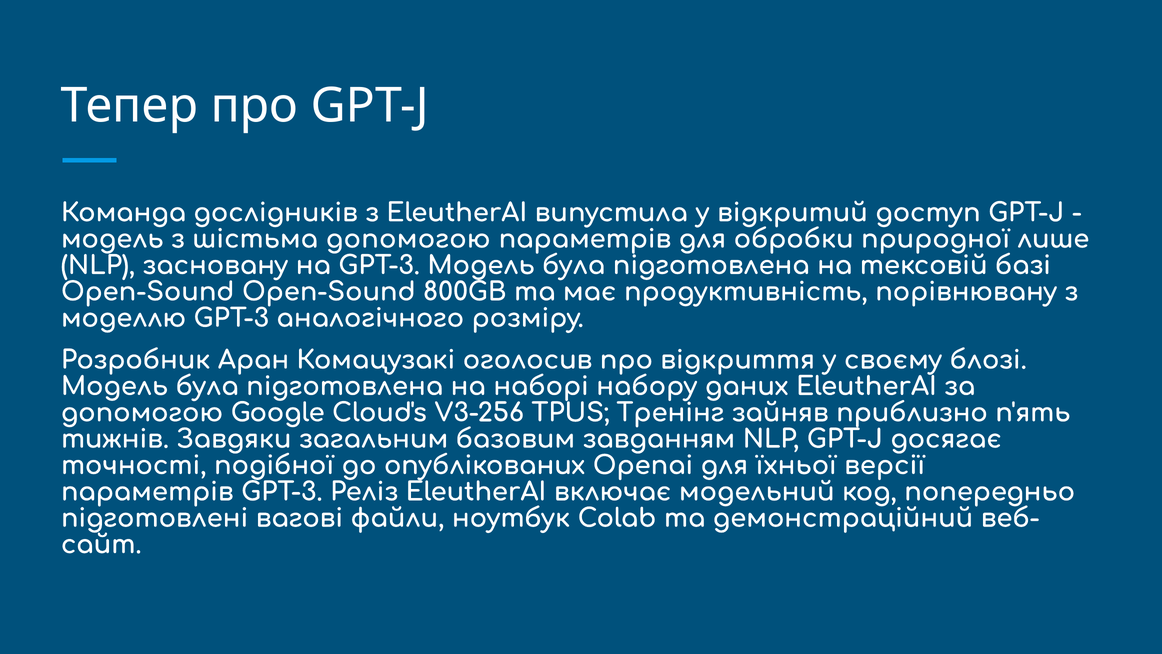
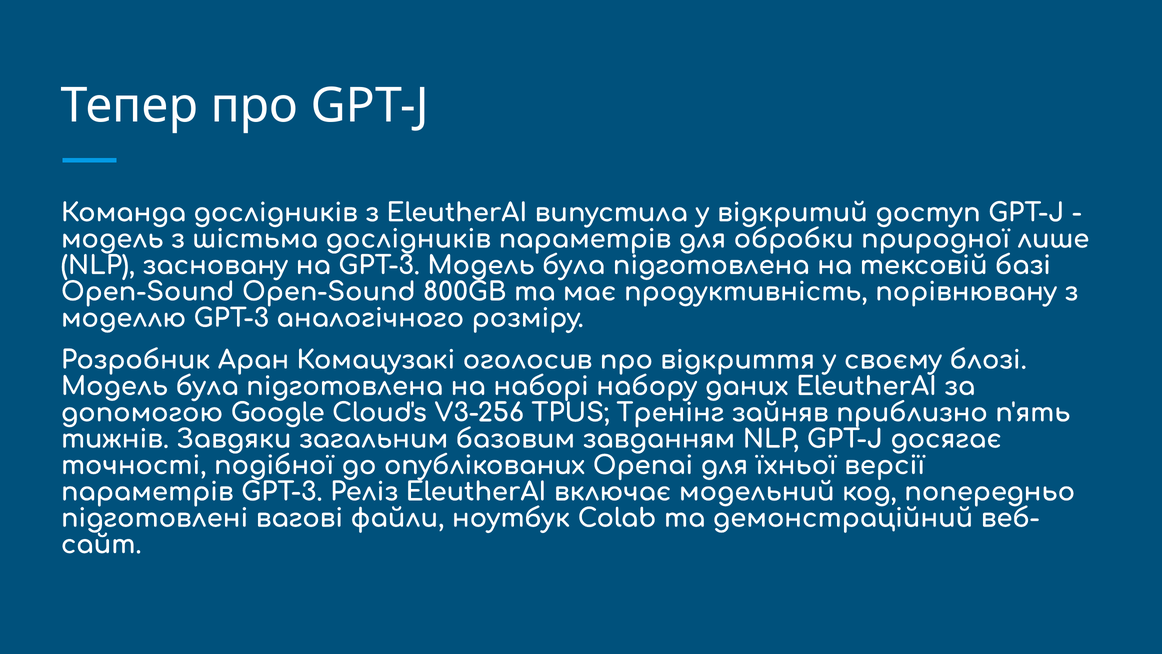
шістьма допомогою: допомогою -> дослідників
